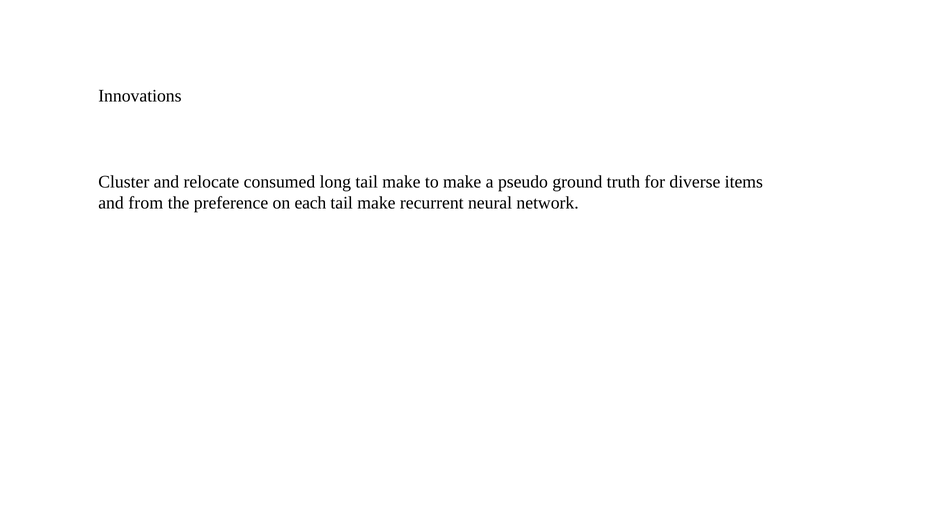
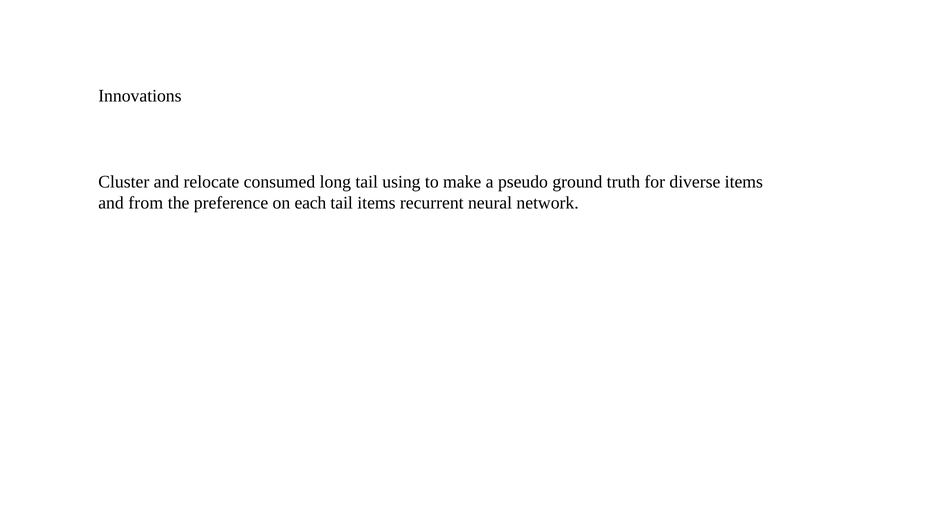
long tail make: make -> using
make at (376, 203): make -> items
